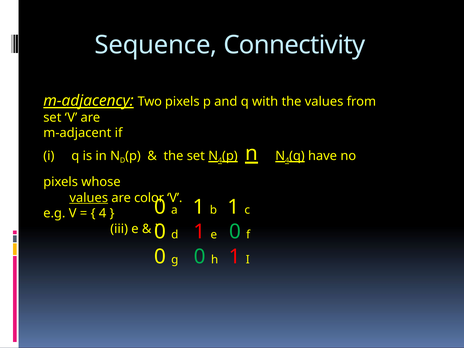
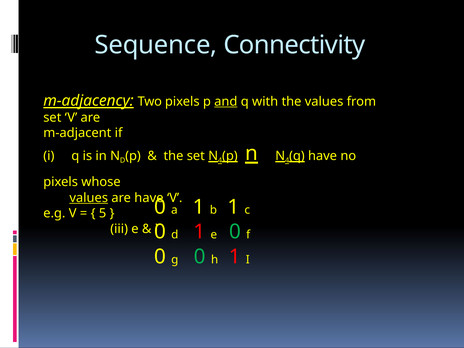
and underline: none -> present
are color: color -> have
4 at (103, 213): 4 -> 5
